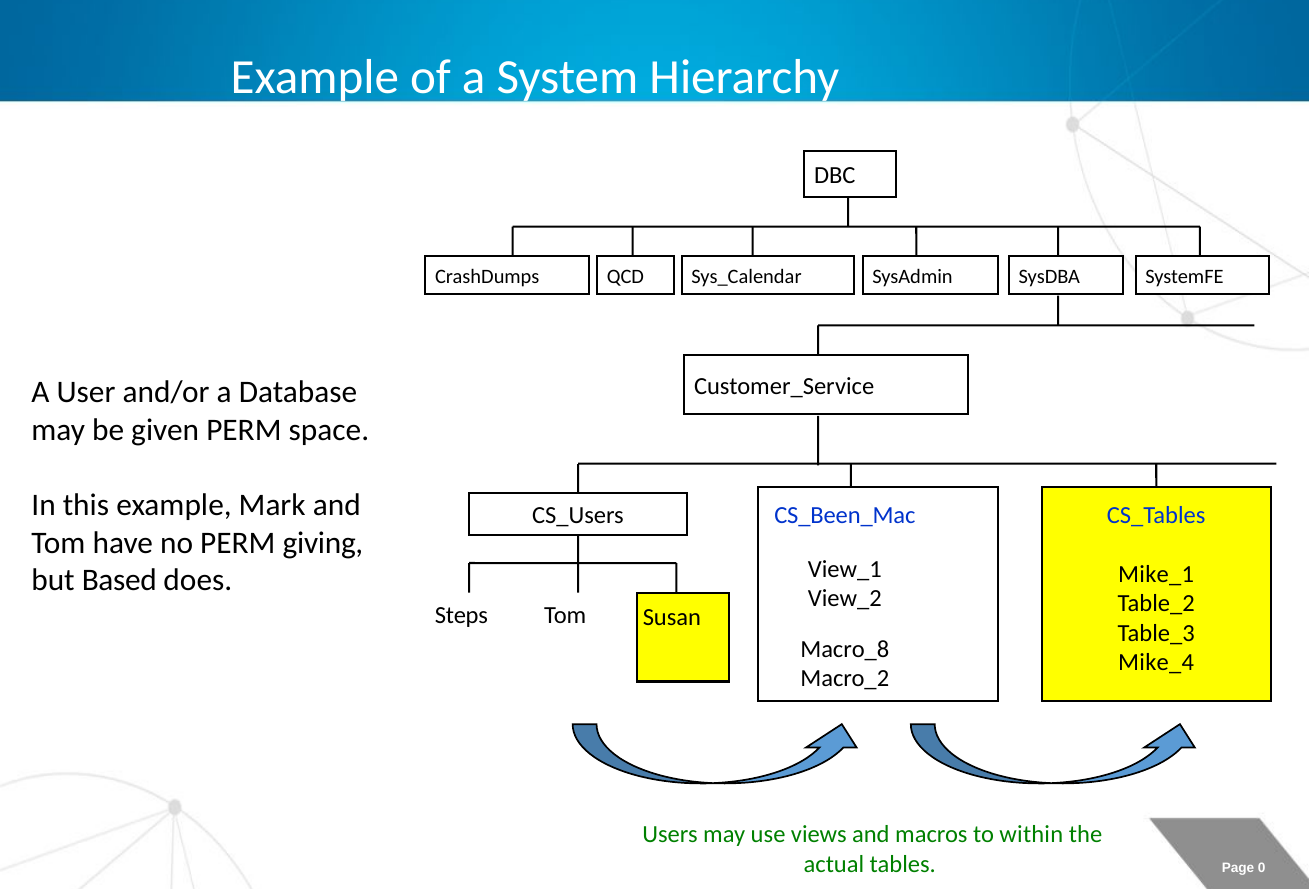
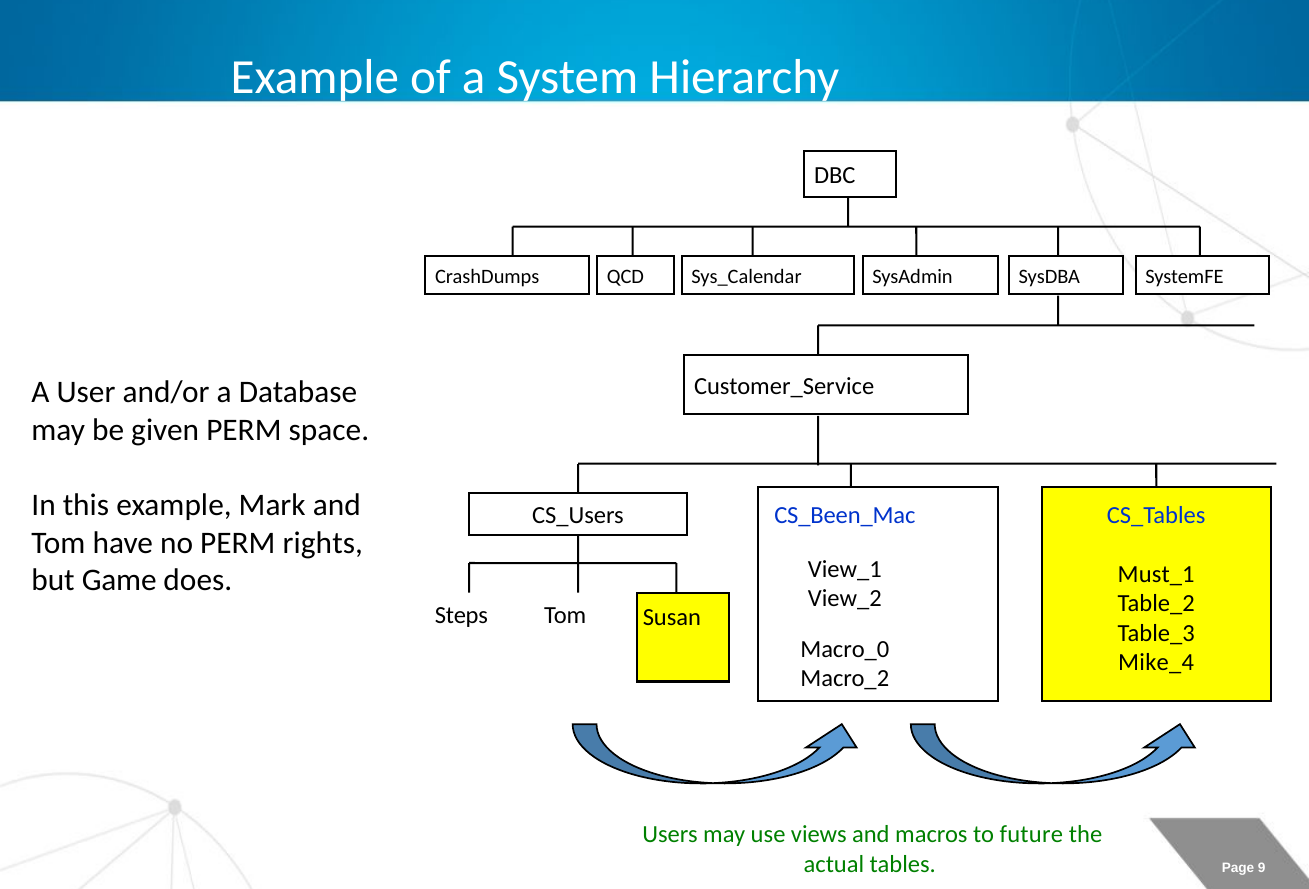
giving: giving -> rights
Mike_1: Mike_1 -> Must_1
Based: Based -> Game
Macro_8: Macro_8 -> Macro_0
within: within -> future
0: 0 -> 9
